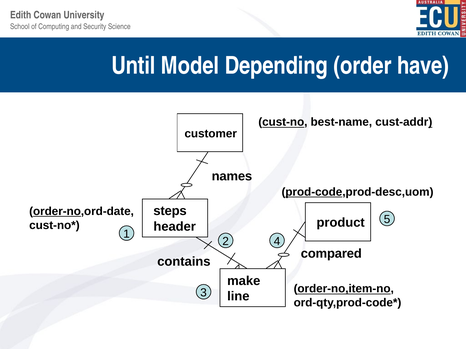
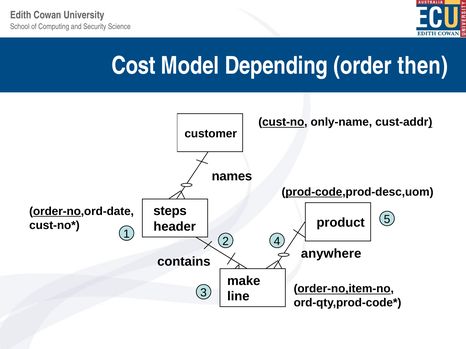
Until: Until -> Cost
have: have -> then
best-name: best-name -> only-name
compared: compared -> anywhere
